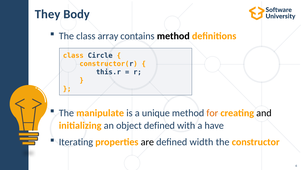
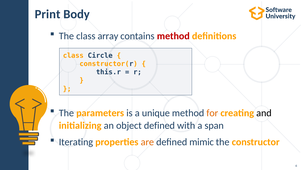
They: They -> Print
method at (173, 36) colour: black -> red
manipulate: manipulate -> parameters
have: have -> span
are colour: black -> orange
width: width -> mimic
